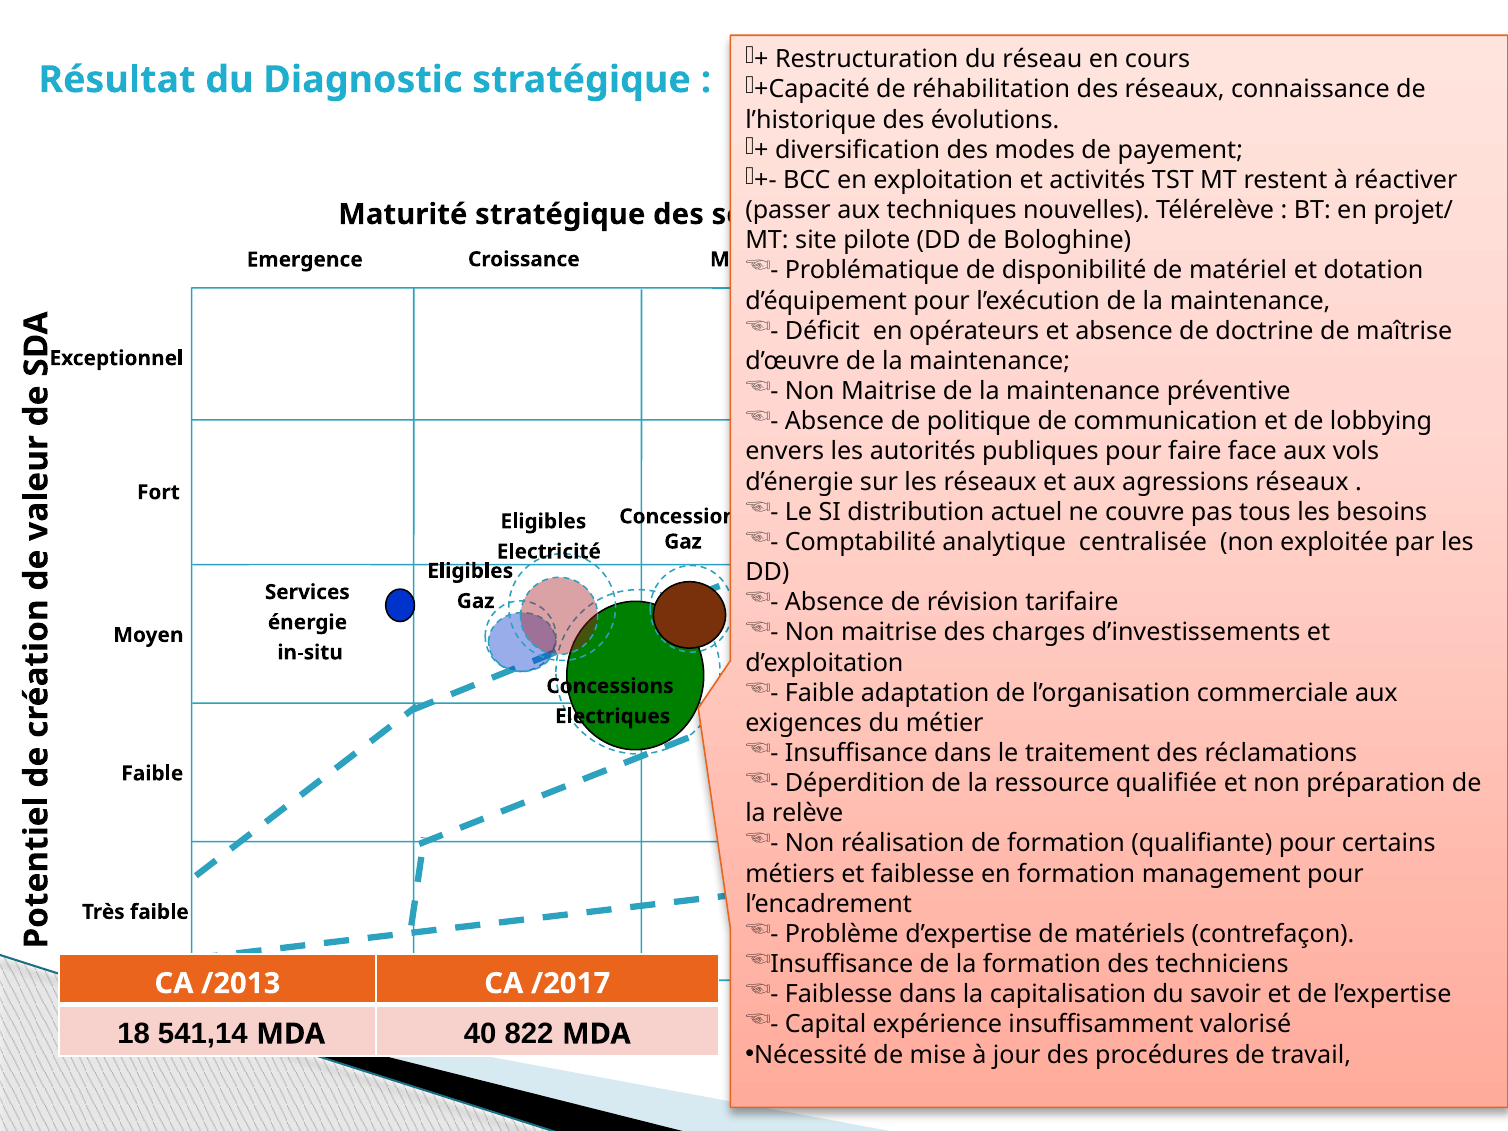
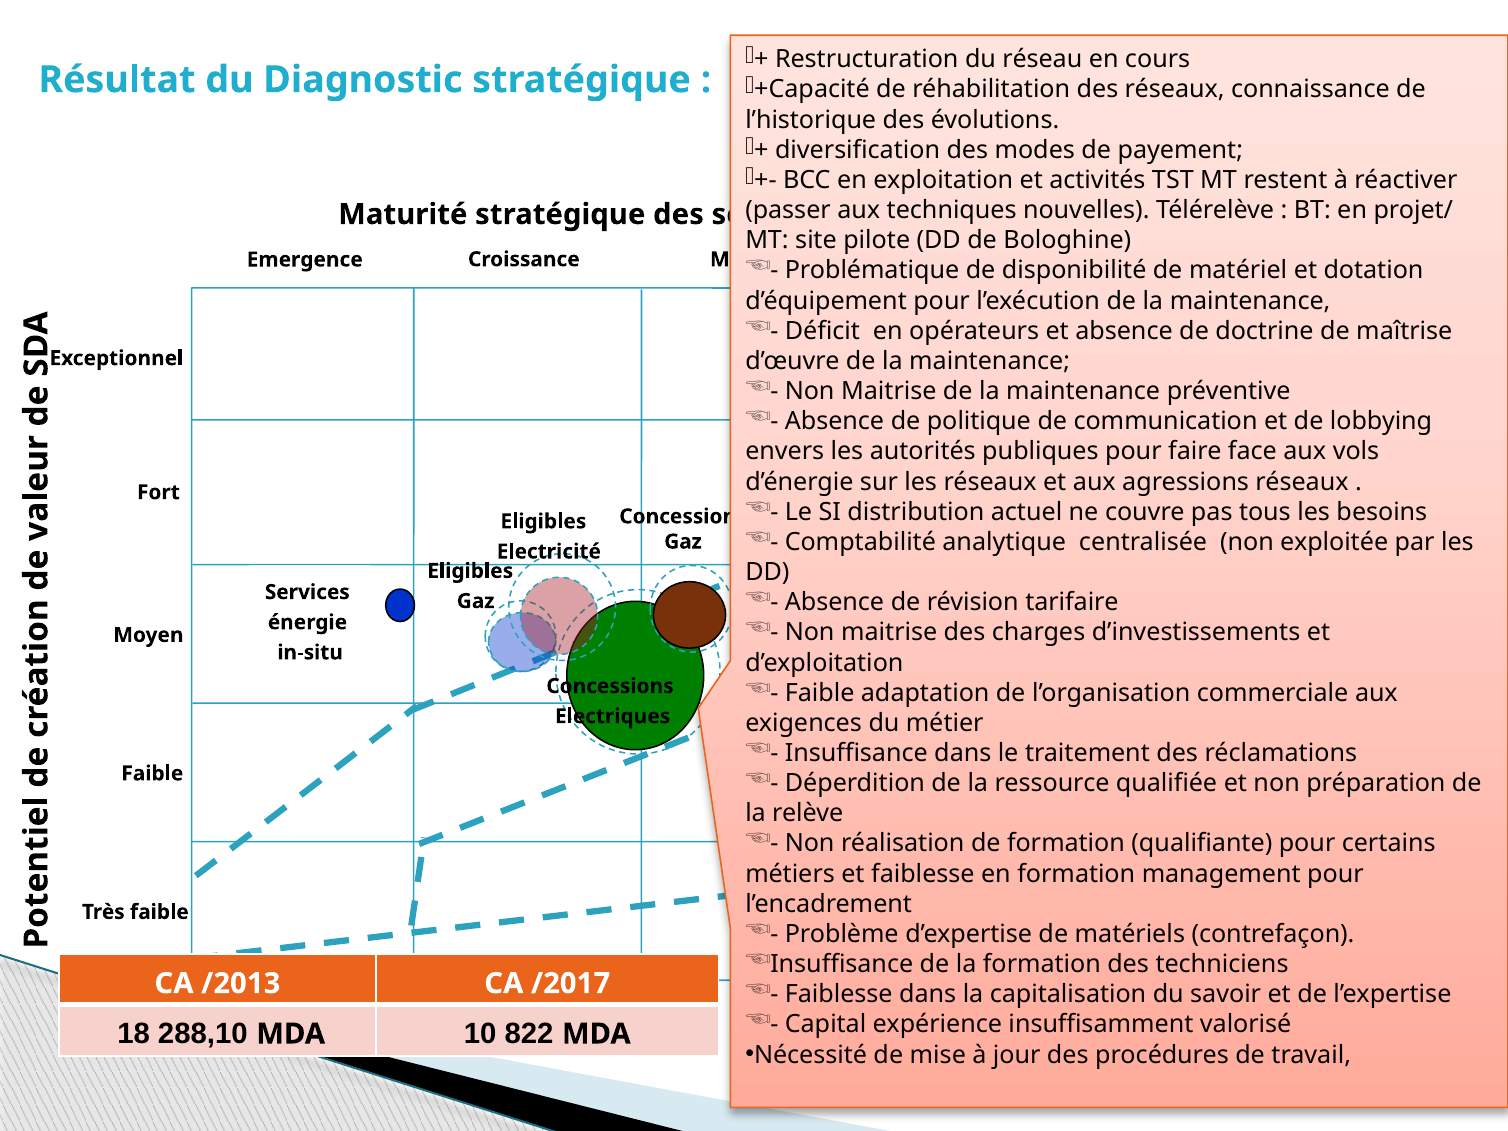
541,14: 541,14 -> 288,10
40: 40 -> 10
